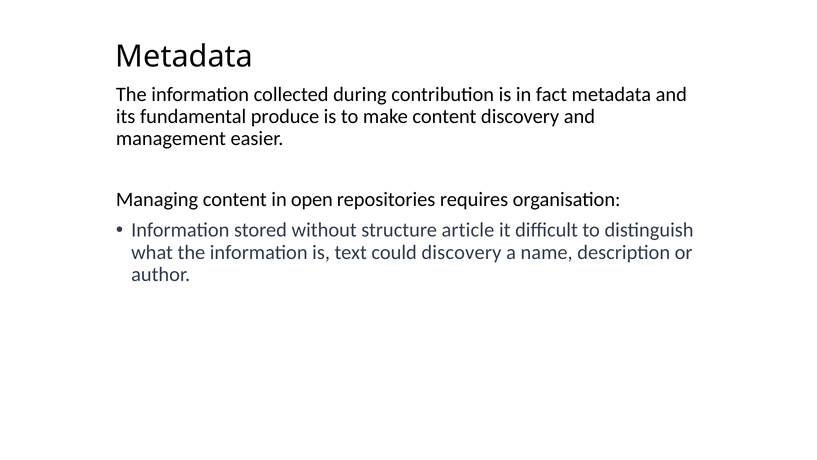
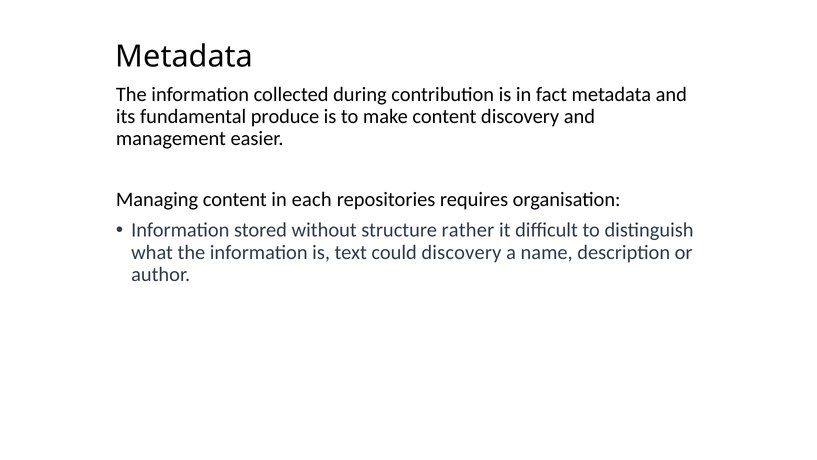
open: open -> each
article: article -> rather
